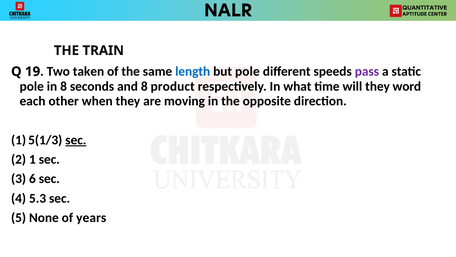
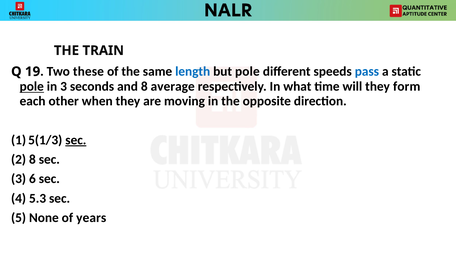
taken: taken -> these
pass colour: purple -> blue
pole at (32, 86) underline: none -> present
in 8: 8 -> 3
product: product -> average
word: word -> form
2 1: 1 -> 8
